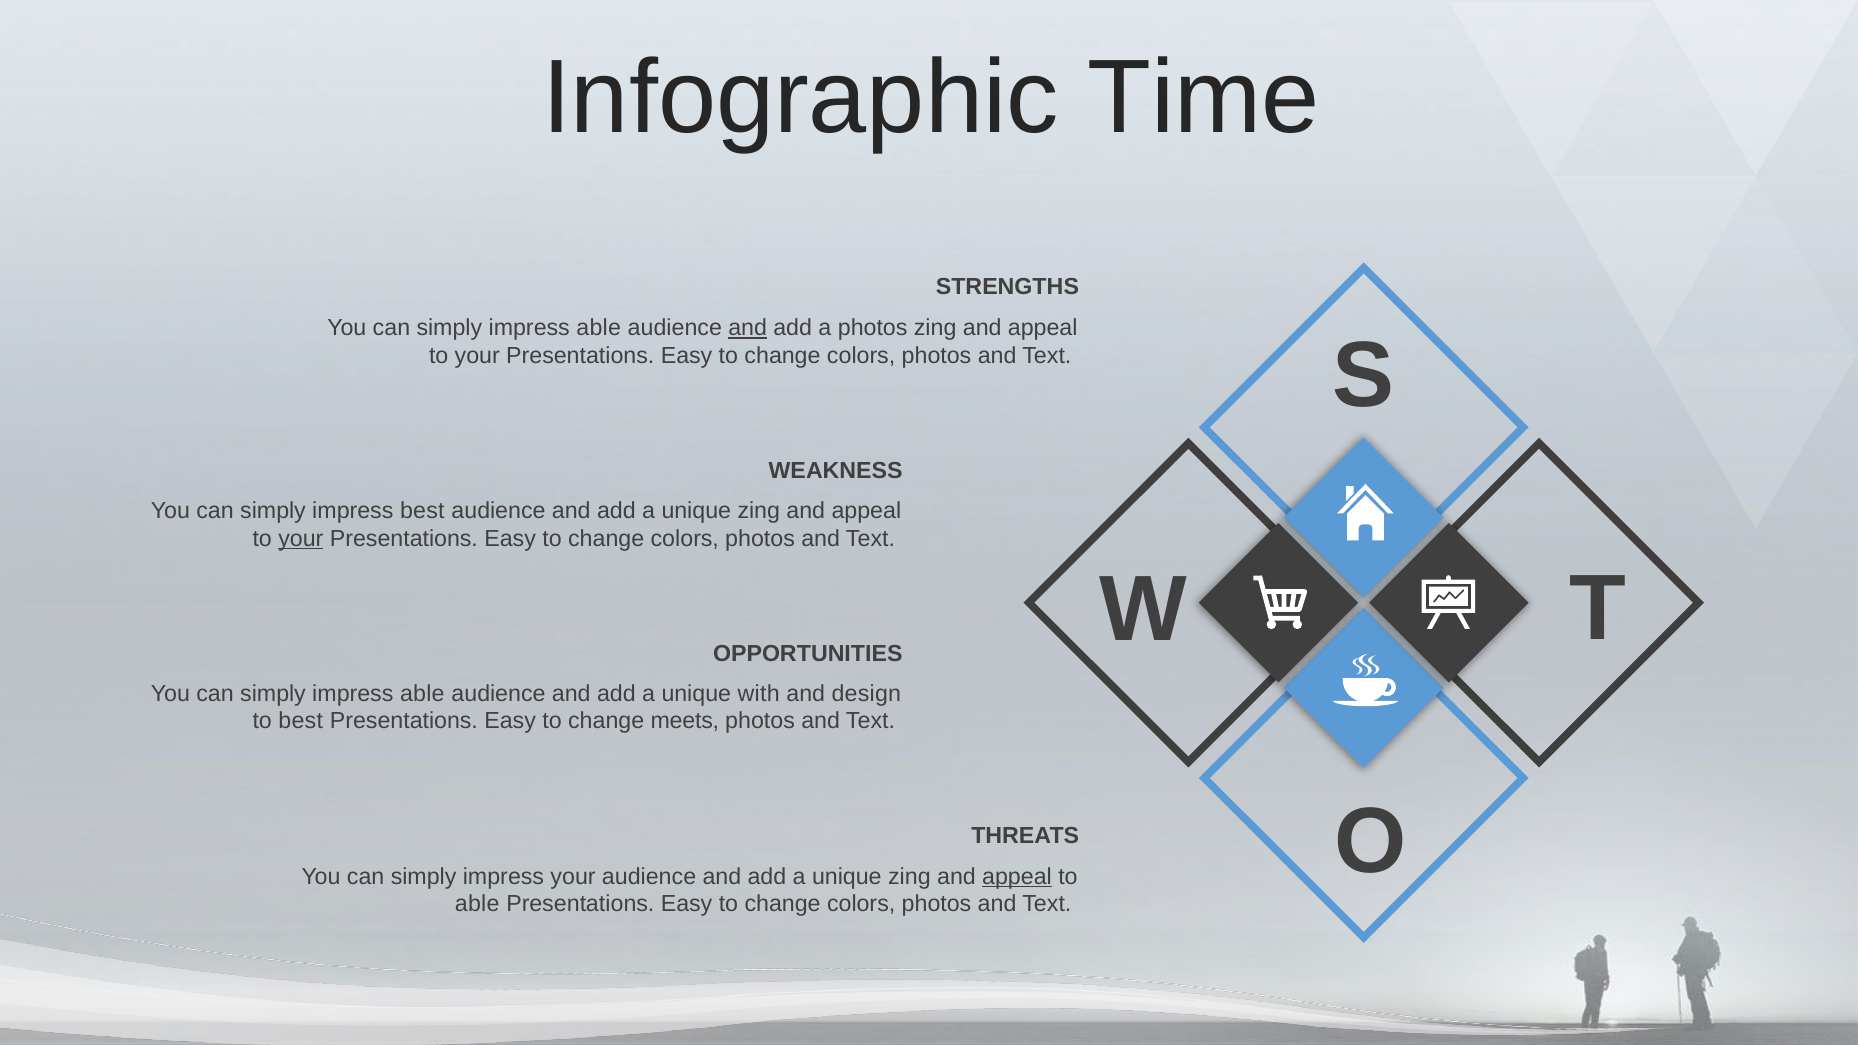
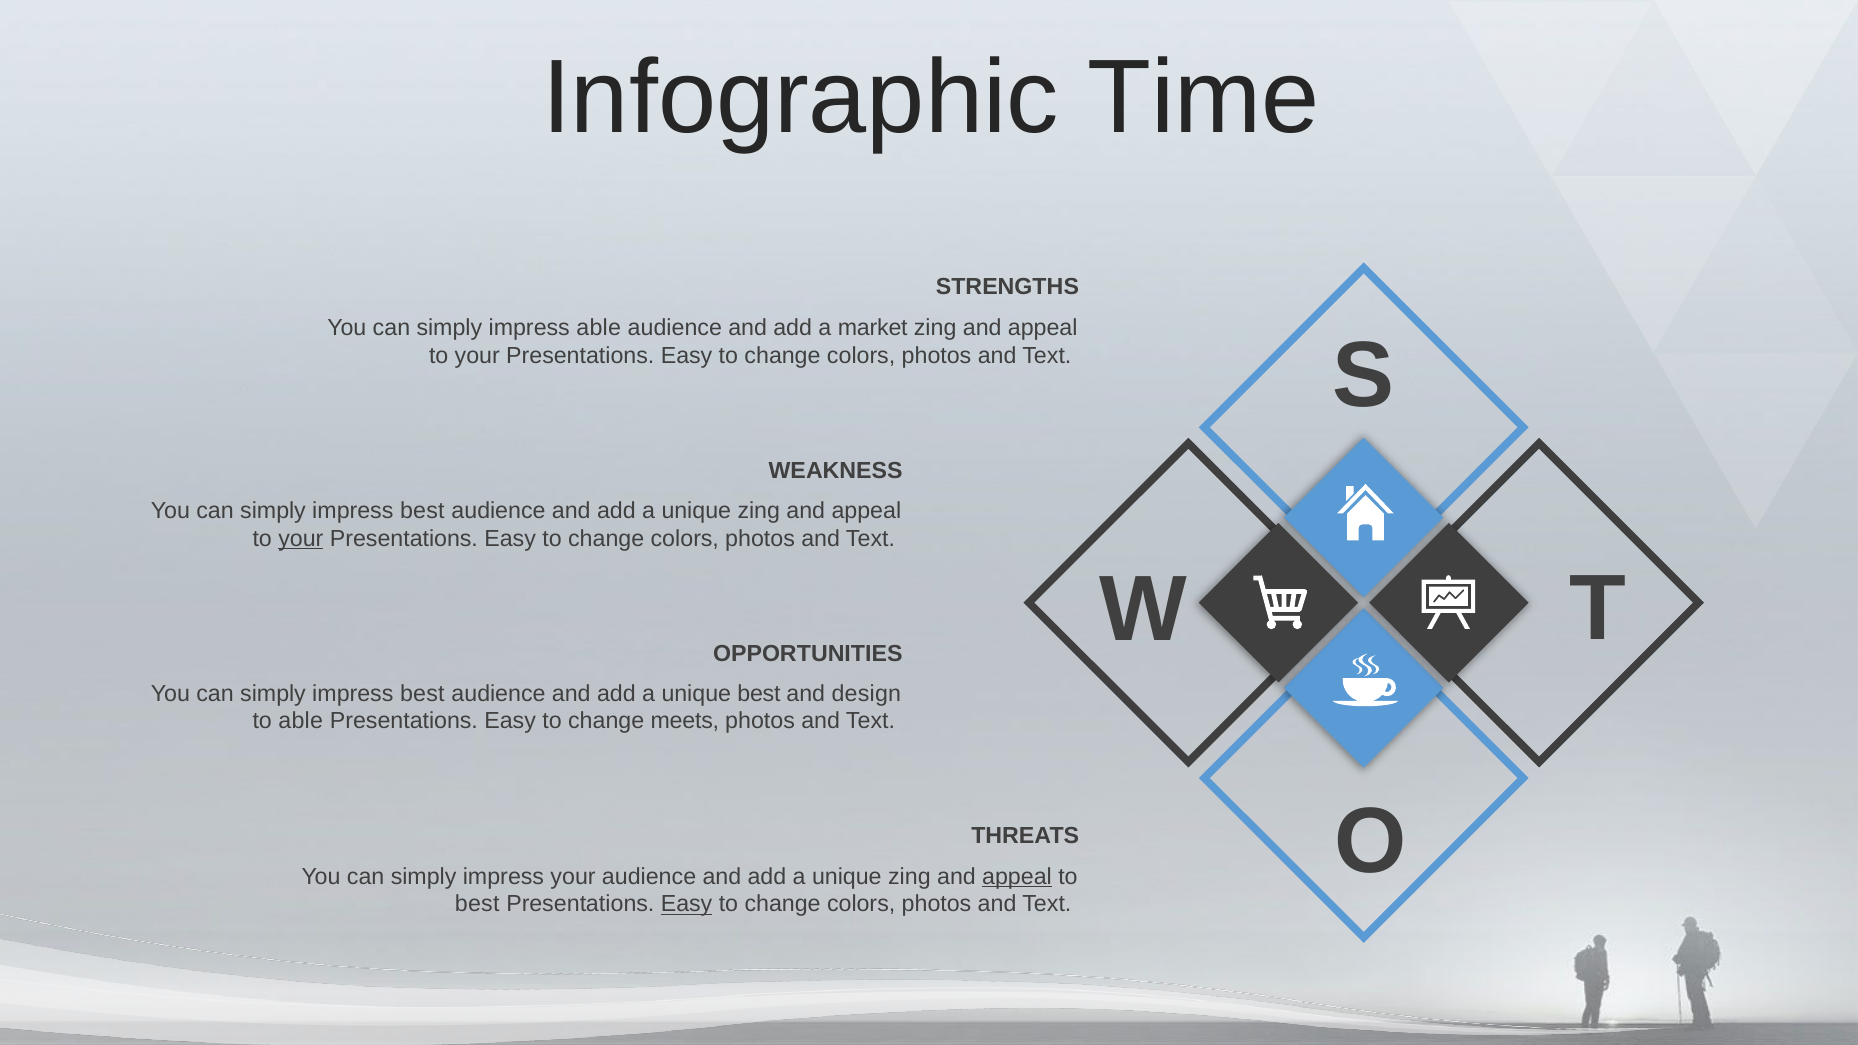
and at (748, 328) underline: present -> none
a photos: photos -> market
able at (422, 694): able -> best
unique with: with -> best
to best: best -> able
able at (477, 904): able -> best
Easy at (687, 904) underline: none -> present
